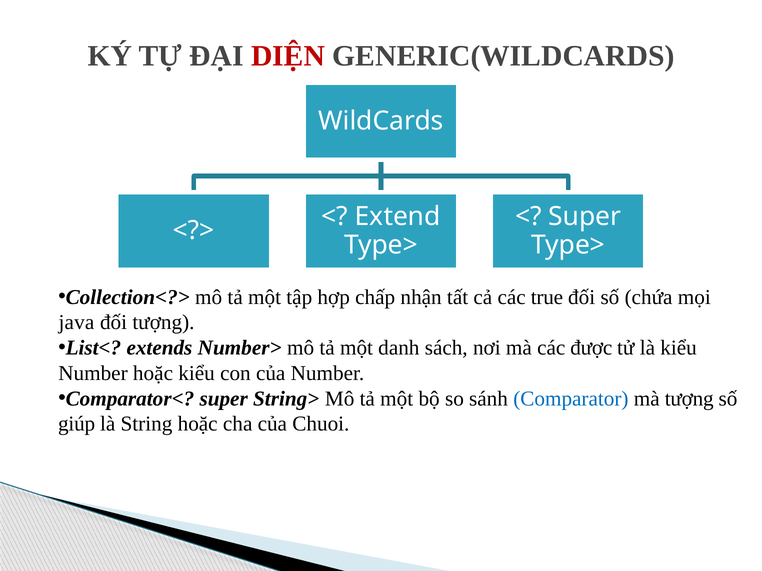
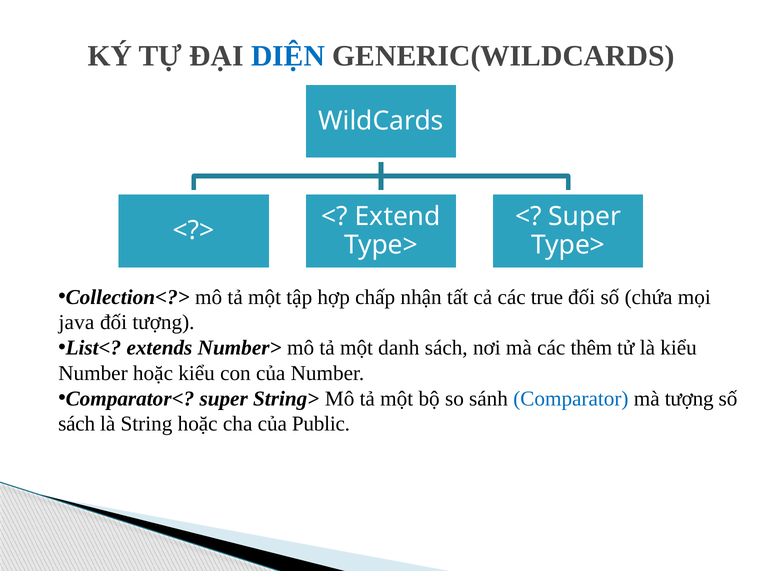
DIỆN colour: red -> blue
được: được -> thêm
giúp at (77, 424): giúp -> sách
Chuoi: Chuoi -> Public
